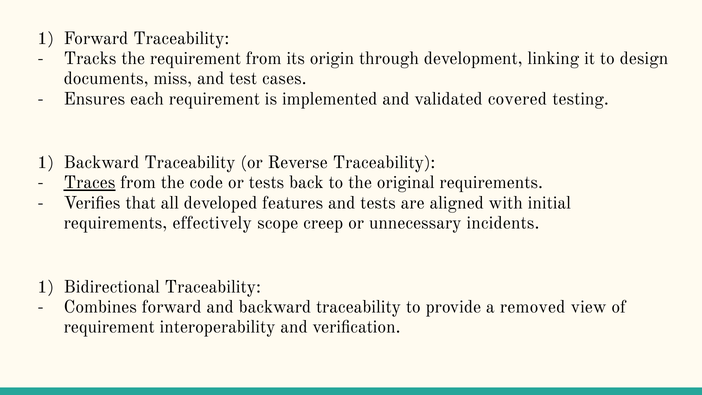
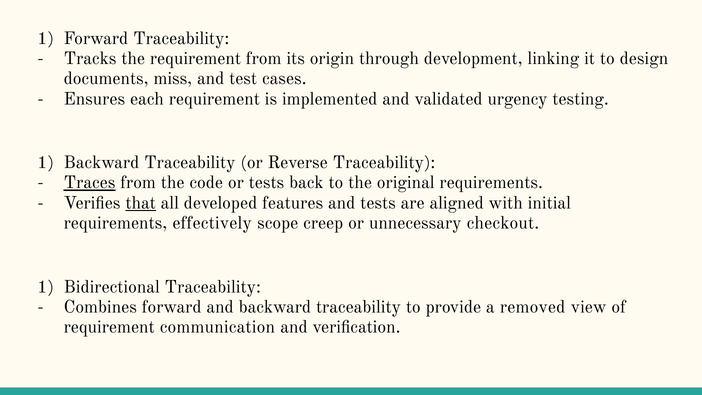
covered: covered -> urgency
that underline: none -> present
incidents: incidents -> checkout
interoperability: interoperability -> communication
